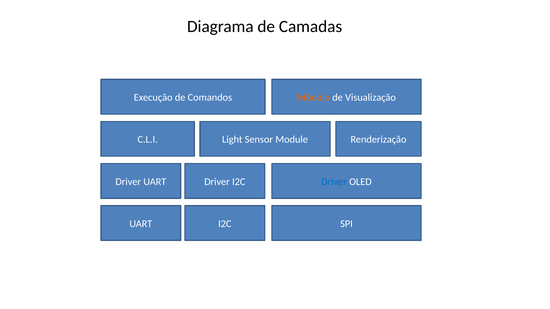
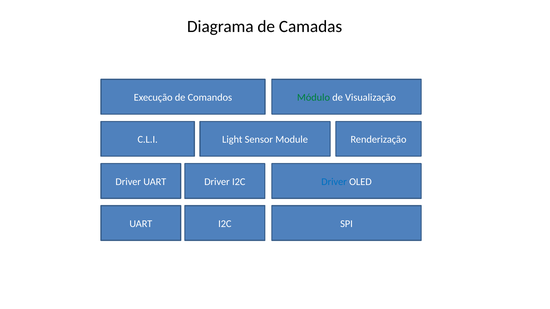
Módulo colour: orange -> green
